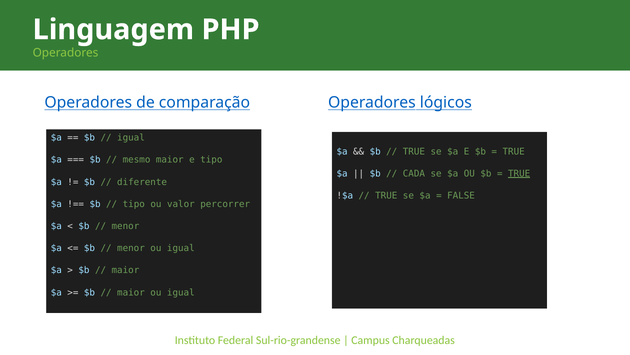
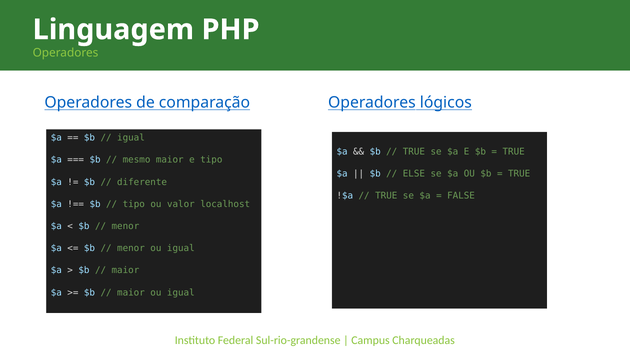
CADA: CADA -> ELSE
TRUE at (519, 173) underline: present -> none
percorrer: percorrer -> localhost
